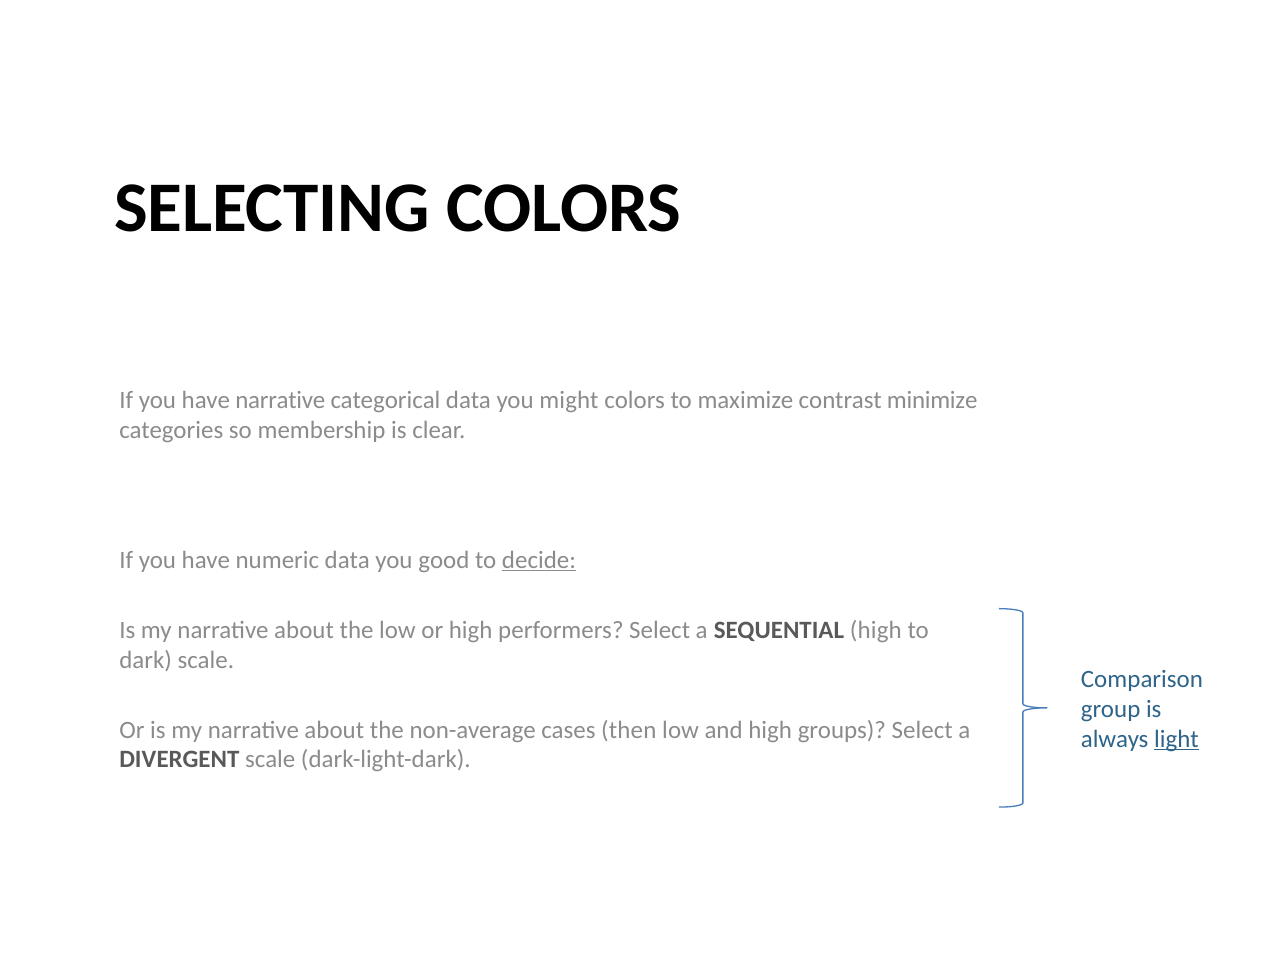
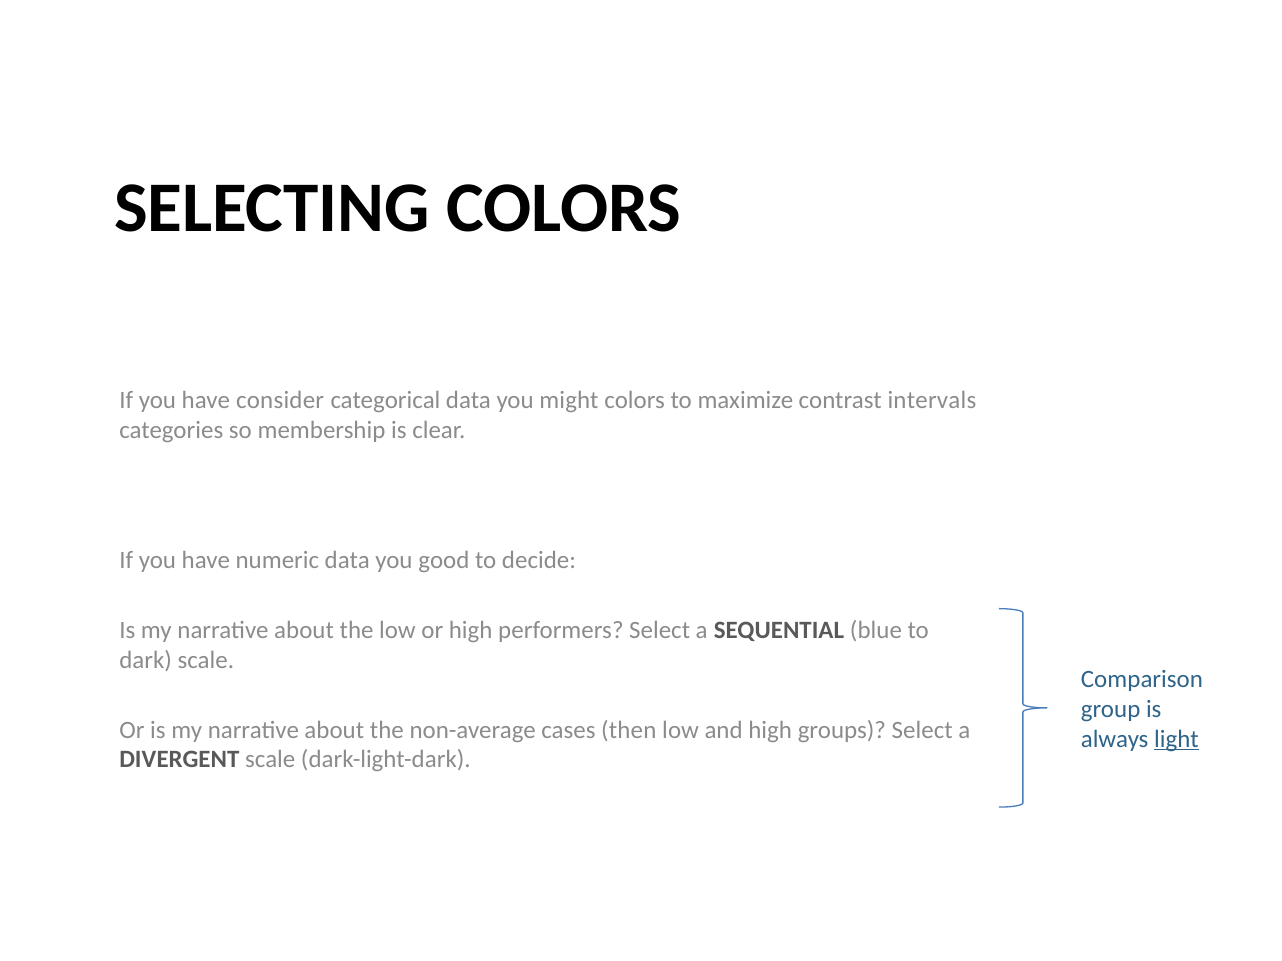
have narrative: narrative -> consider
minimize: minimize -> intervals
decide underline: present -> none
SEQUENTIAL high: high -> blue
